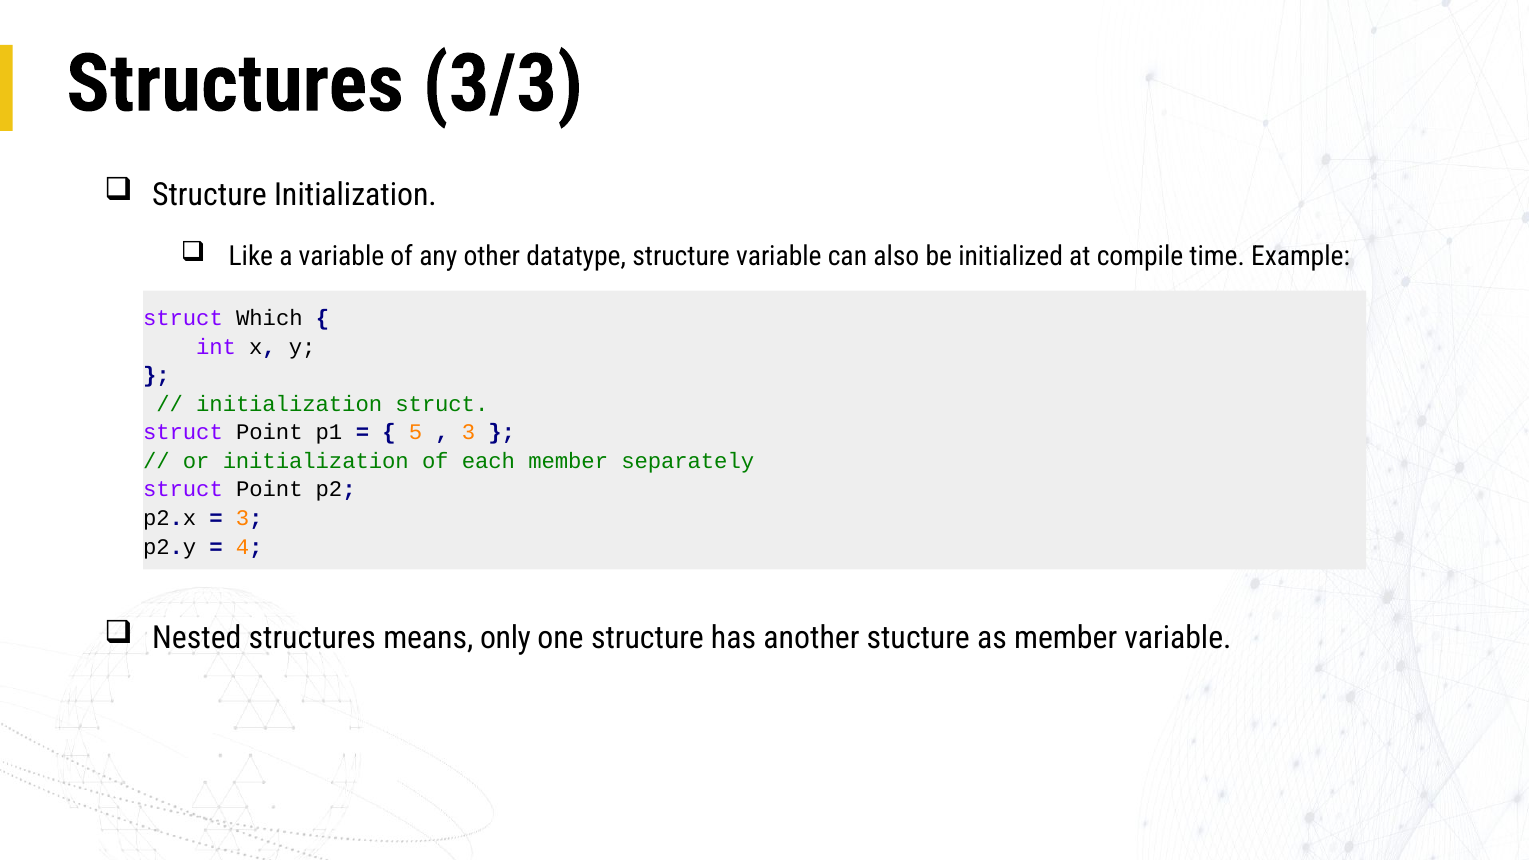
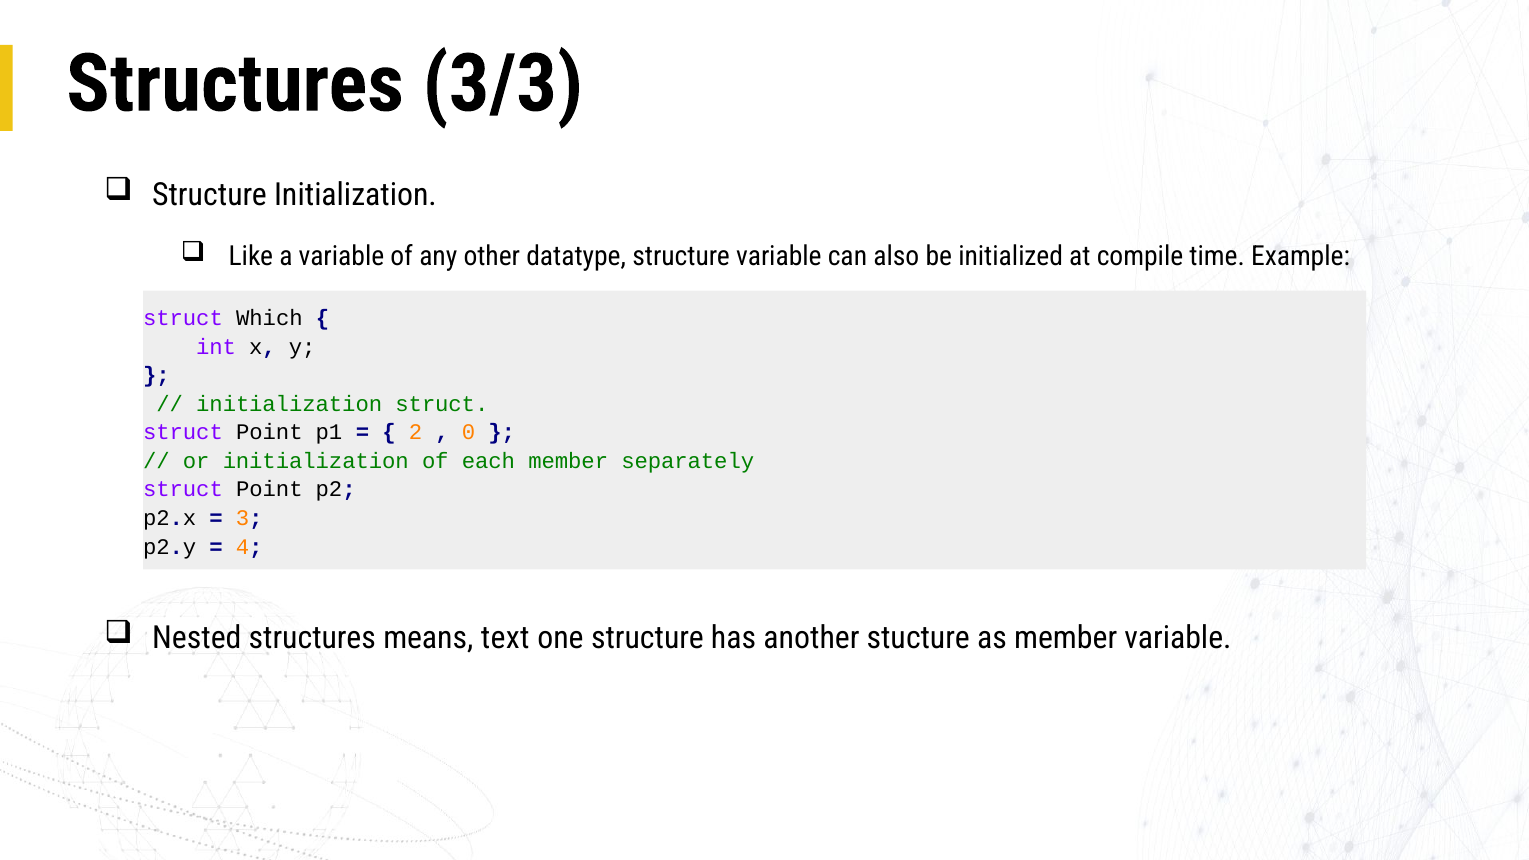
5: 5 -> 2
3 at (469, 433): 3 -> 0
only: only -> text
